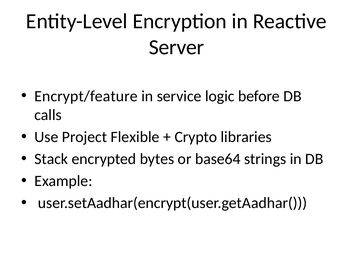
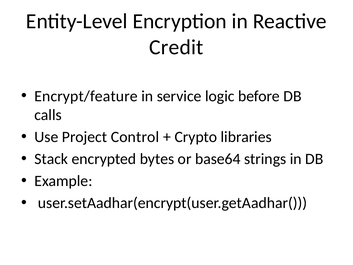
Server: Server -> Credit
Flexible: Flexible -> Control
